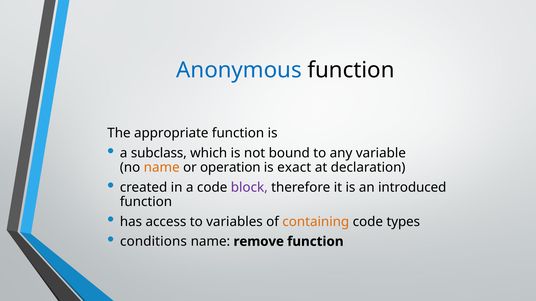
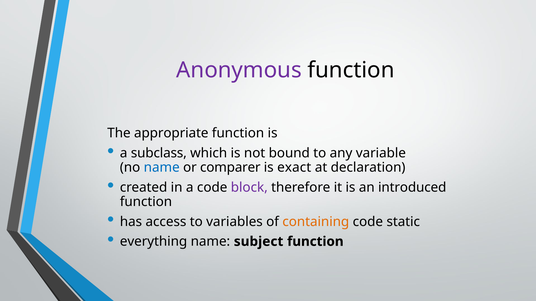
Anonymous colour: blue -> purple
name at (162, 168) colour: orange -> blue
operation: operation -> comparer
types: types -> static
conditions: conditions -> everything
remove: remove -> subject
